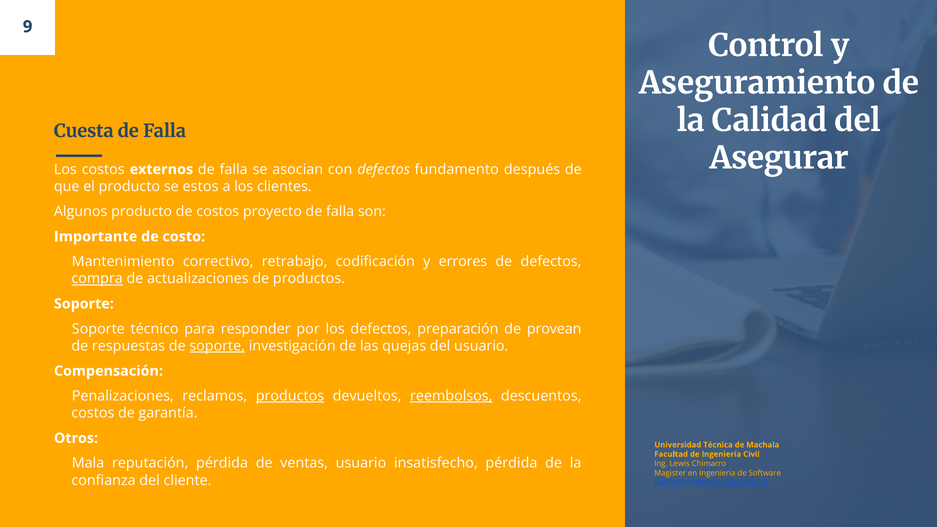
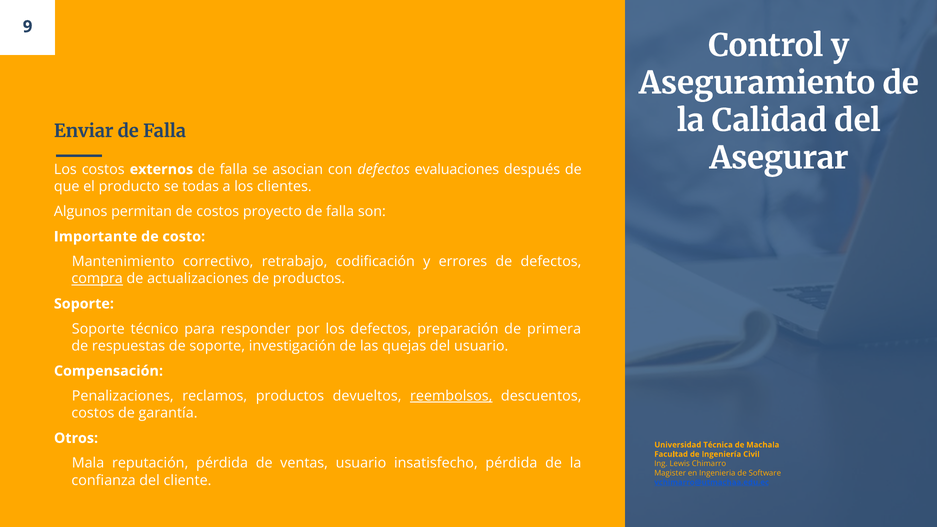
Cuesta: Cuesta -> Enviar
fundamento: fundamento -> evaluaciones
estos: estos -> todas
Algunos producto: producto -> permitan
provean: provean -> primera
soporte at (217, 346) underline: present -> none
productos at (290, 396) underline: present -> none
